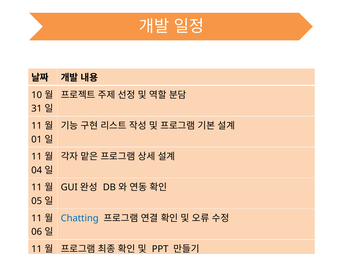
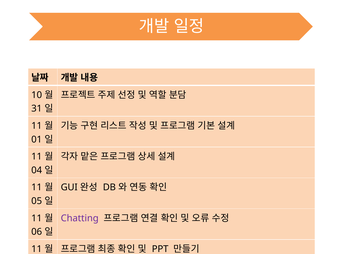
Chatting colour: blue -> purple
